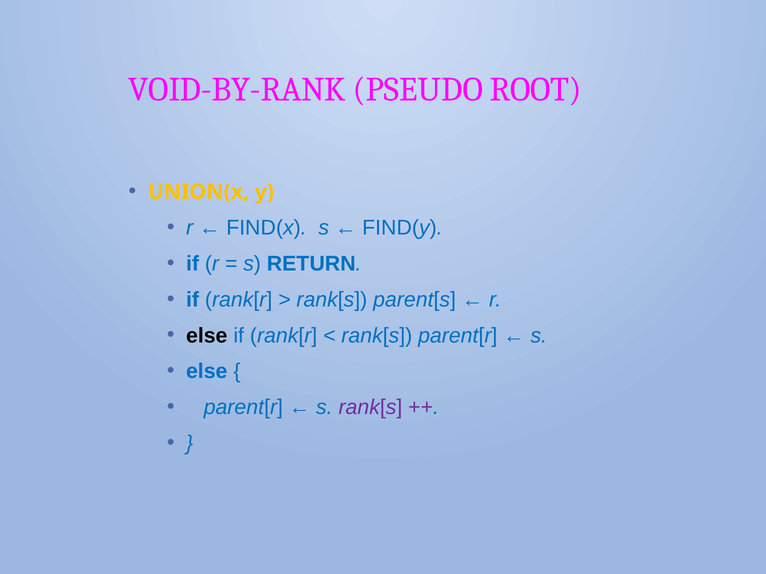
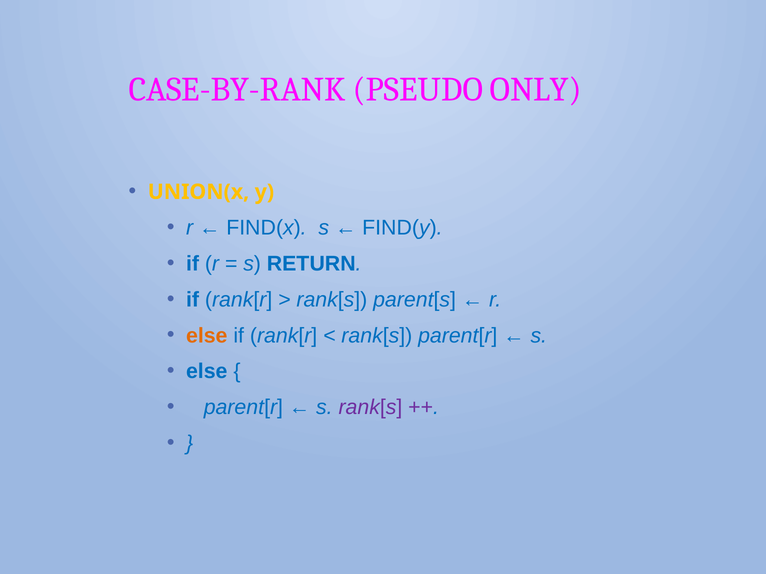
VOID-BY-RANK: VOID-BY-RANK -> CASE-BY-RANK
ROOT: ROOT -> ONLY
else at (207, 336) colour: black -> orange
